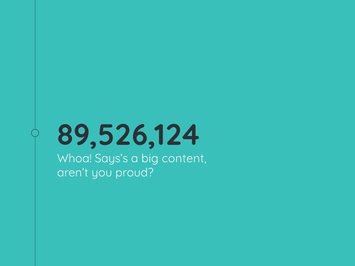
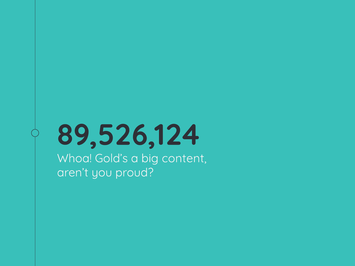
Says’s: Says’s -> Gold’s
